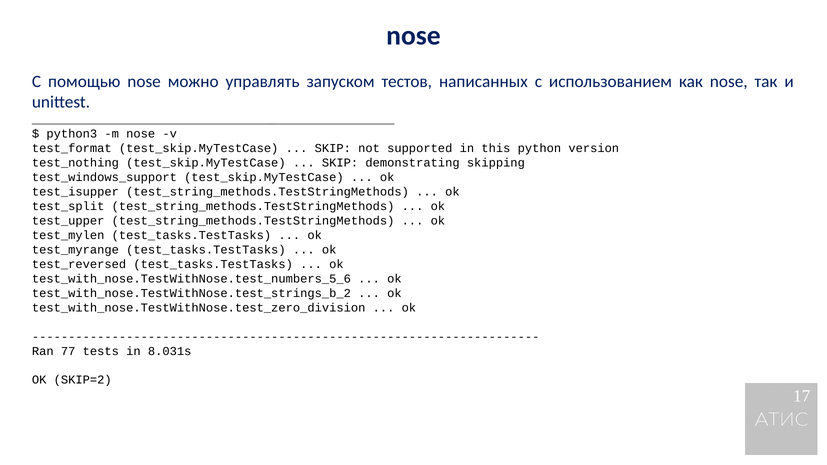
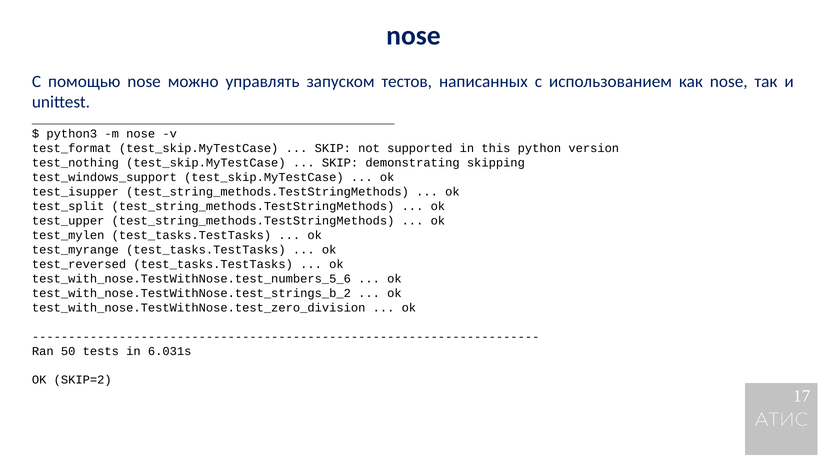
77: 77 -> 50
8.031s: 8.031s -> 6.031s
